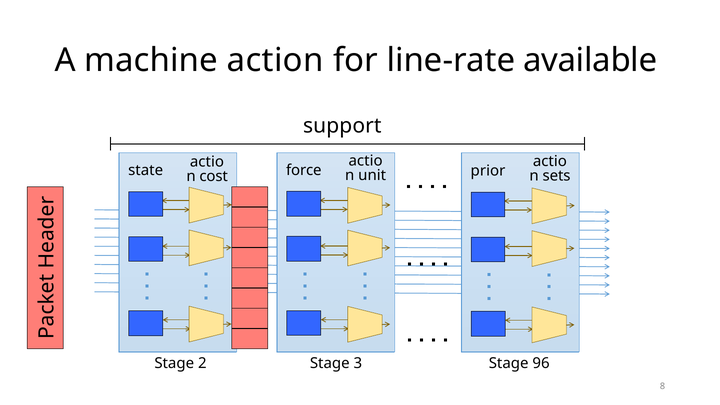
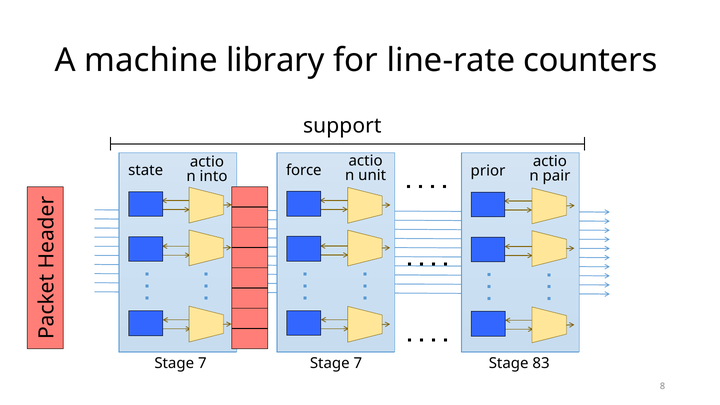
action: action -> library
available: available -> counters
sets: sets -> pair
cost: cost -> into
2 at (202, 363): 2 -> 7
3 at (358, 363): 3 -> 7
96: 96 -> 83
